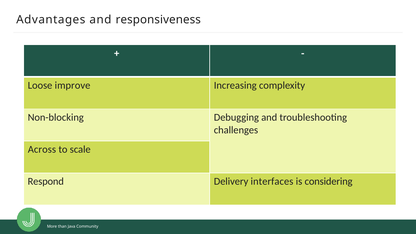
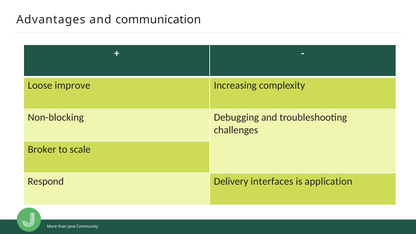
responsiveness: responsiveness -> communication
Across: Across -> Broker
considering: considering -> application
